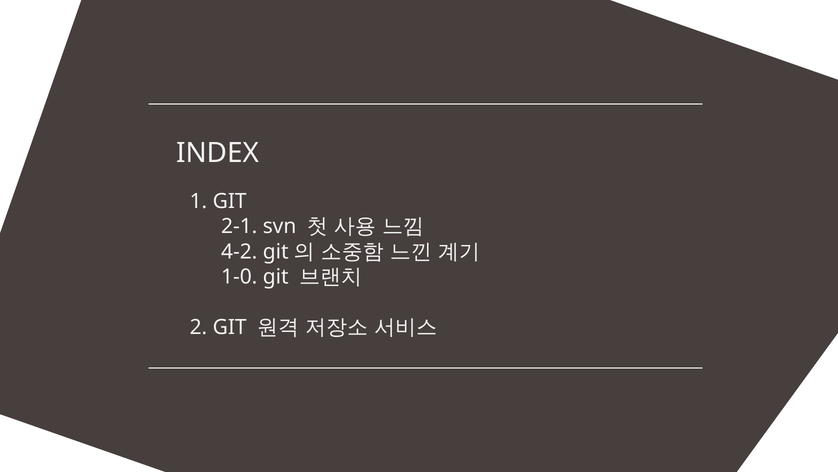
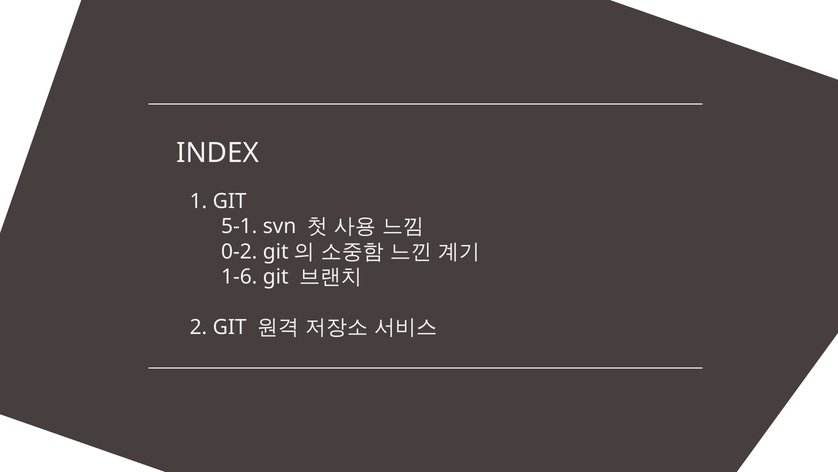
2-1: 2-1 -> 5-1
4-2: 4-2 -> 0-2
1-0: 1-0 -> 1-6
